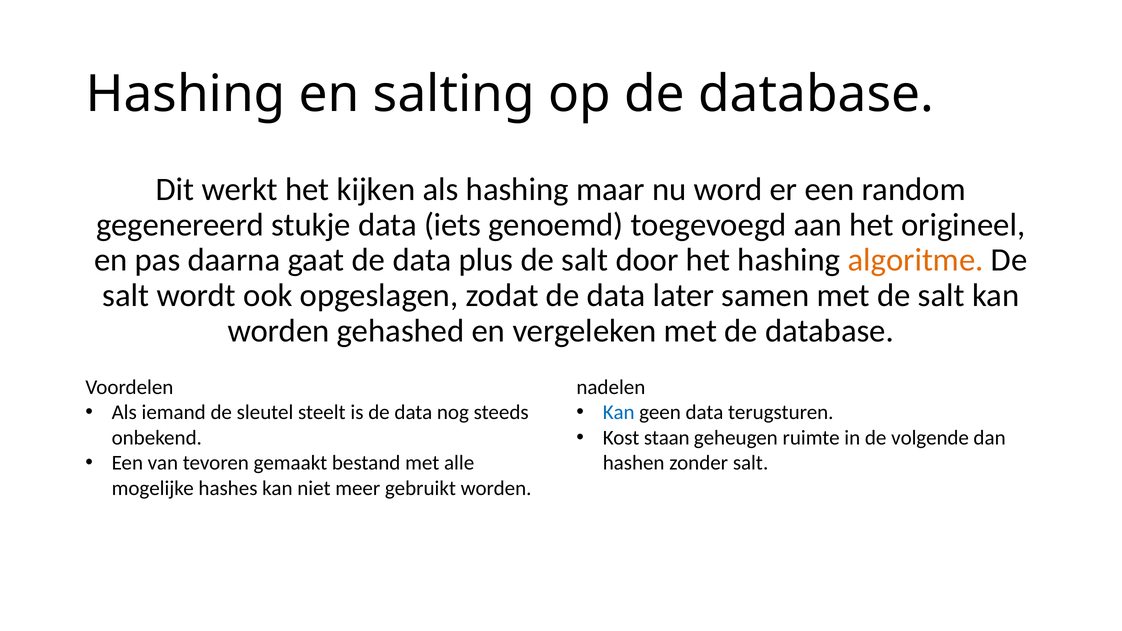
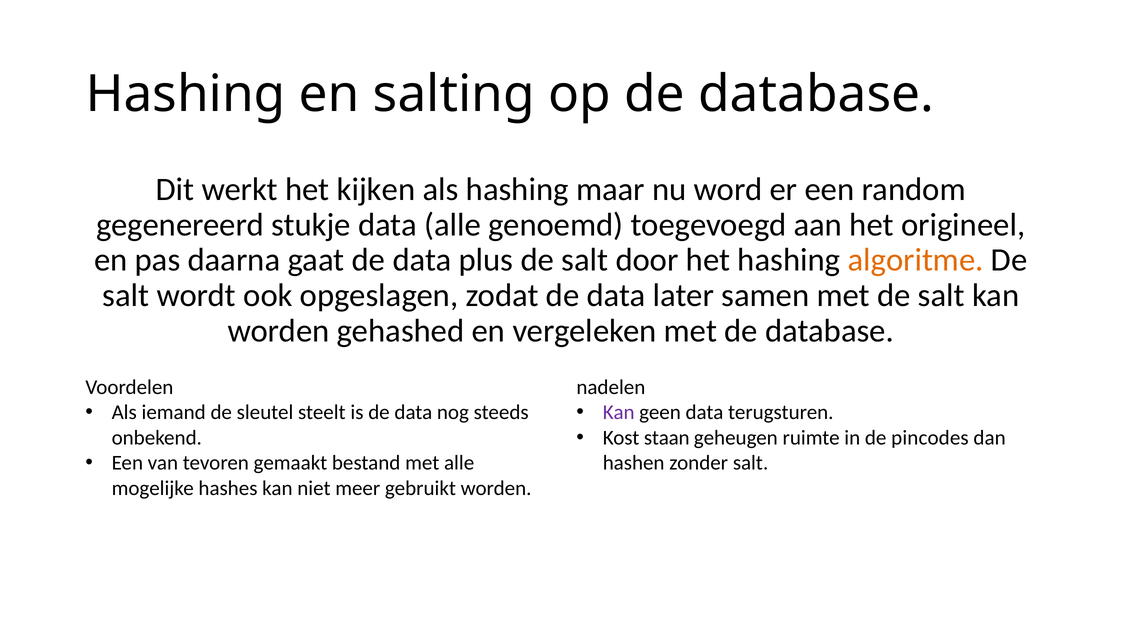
data iets: iets -> alle
Kan at (619, 413) colour: blue -> purple
volgende: volgende -> pincodes
